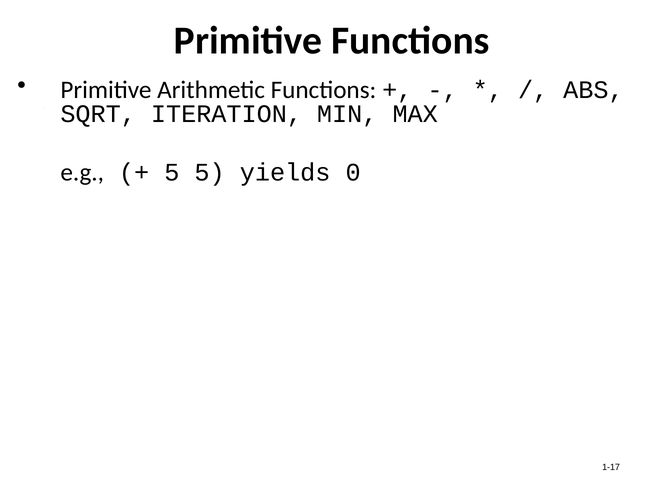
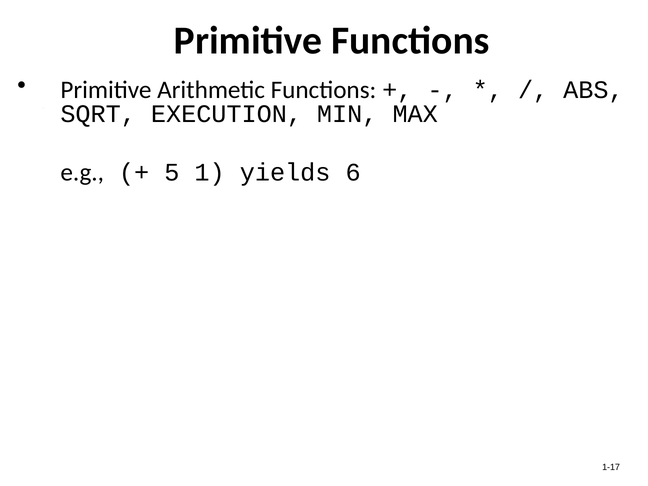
ITERATION: ITERATION -> EXECUTION
5 5: 5 -> 1
0: 0 -> 6
